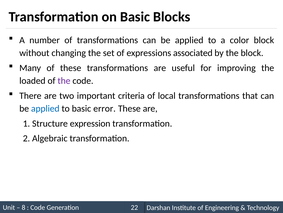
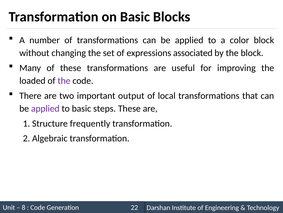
criteria: criteria -> output
applied at (45, 108) colour: blue -> purple
error: error -> steps
expression: expression -> frequently
